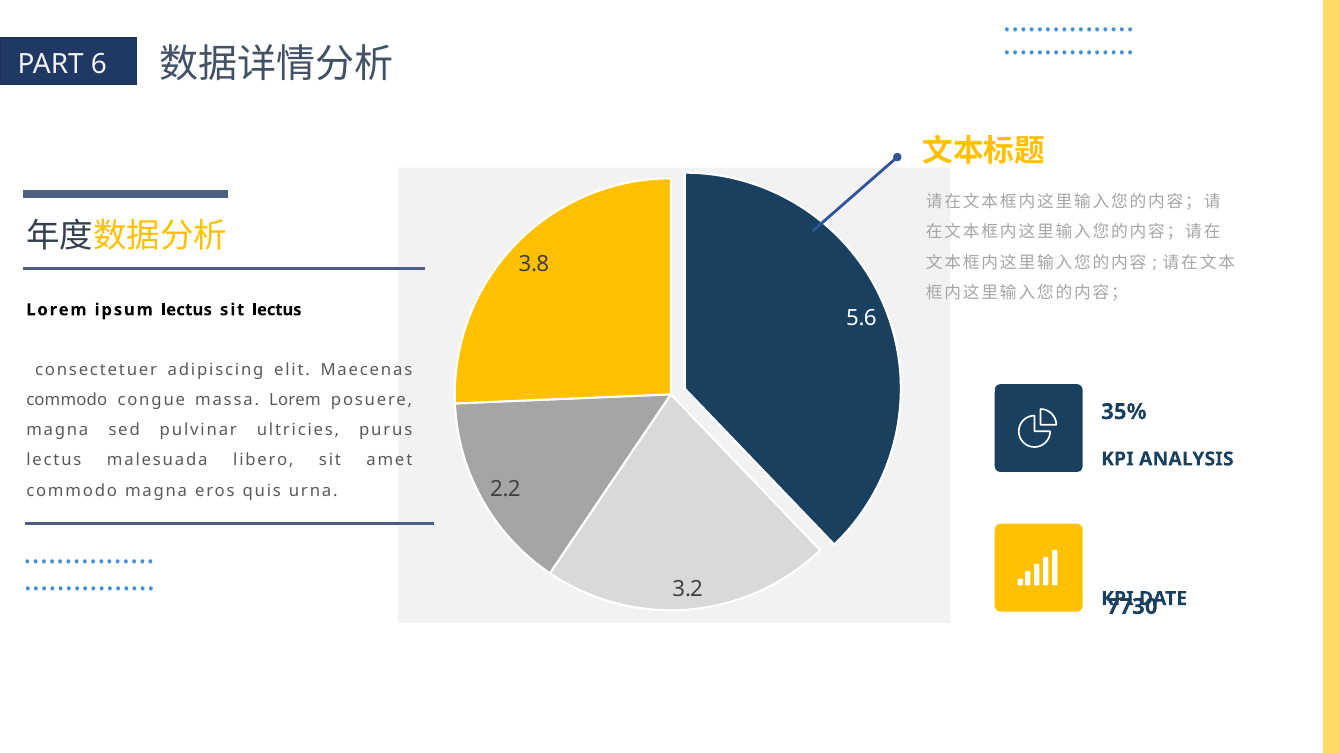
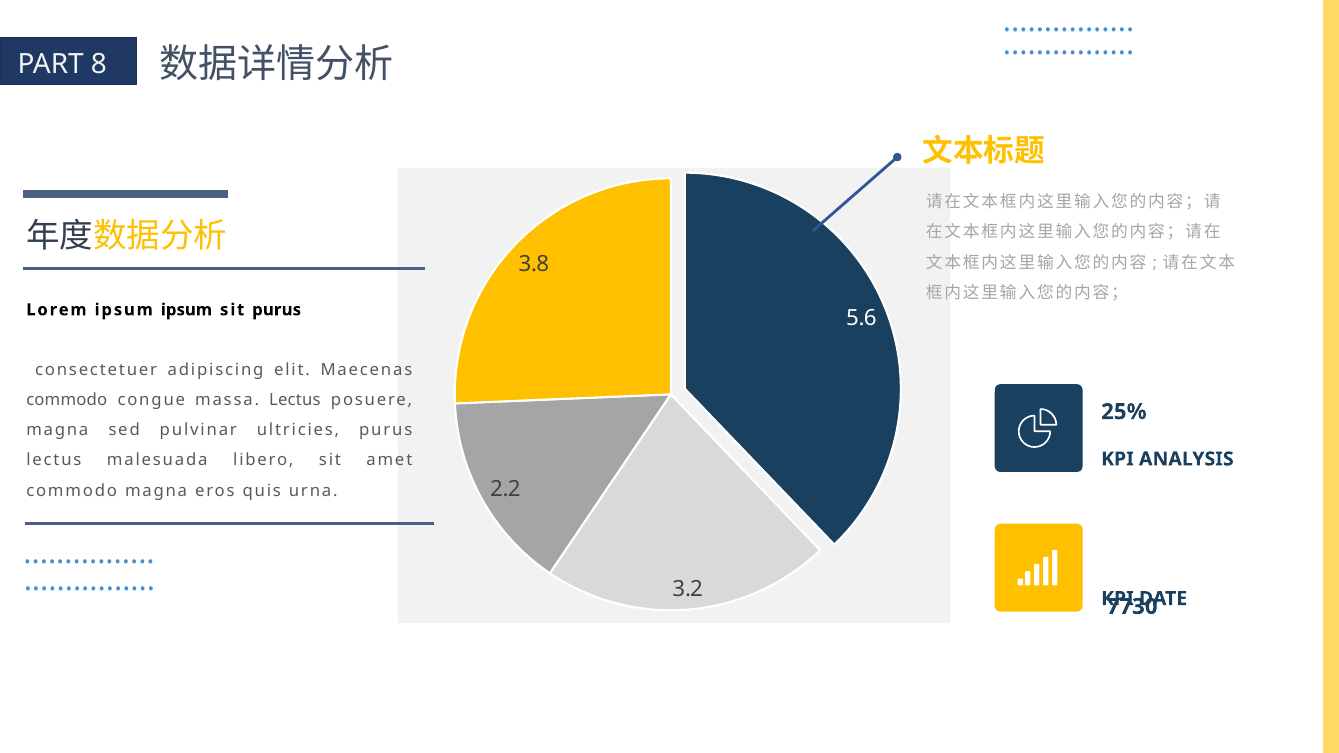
6: 6 -> 8
ipsum lectus: lectus -> ipsum
sit lectus: lectus -> purus
massa Lorem: Lorem -> Lectus
35%: 35% -> 25%
